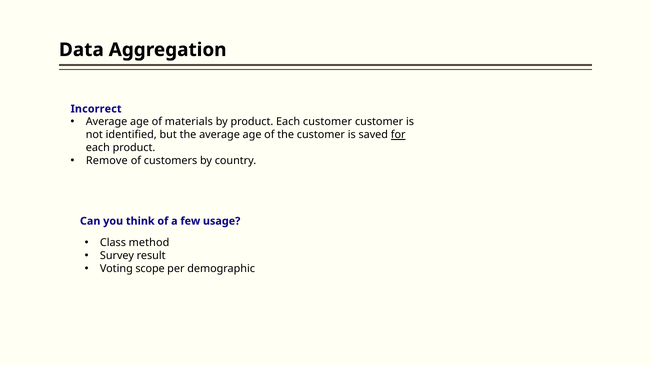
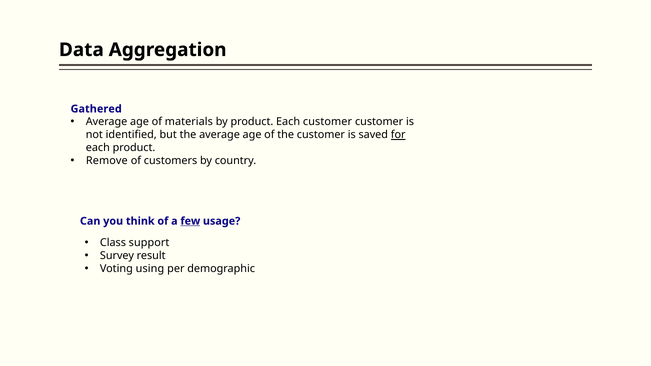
Incorrect: Incorrect -> Gathered
few underline: none -> present
method: method -> support
scope: scope -> using
